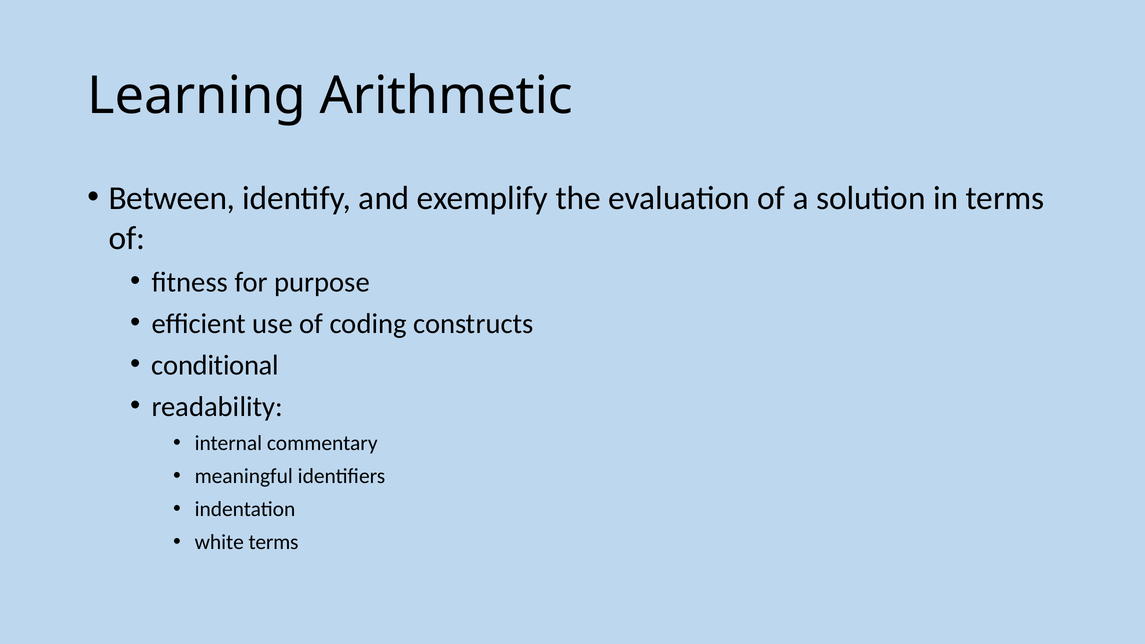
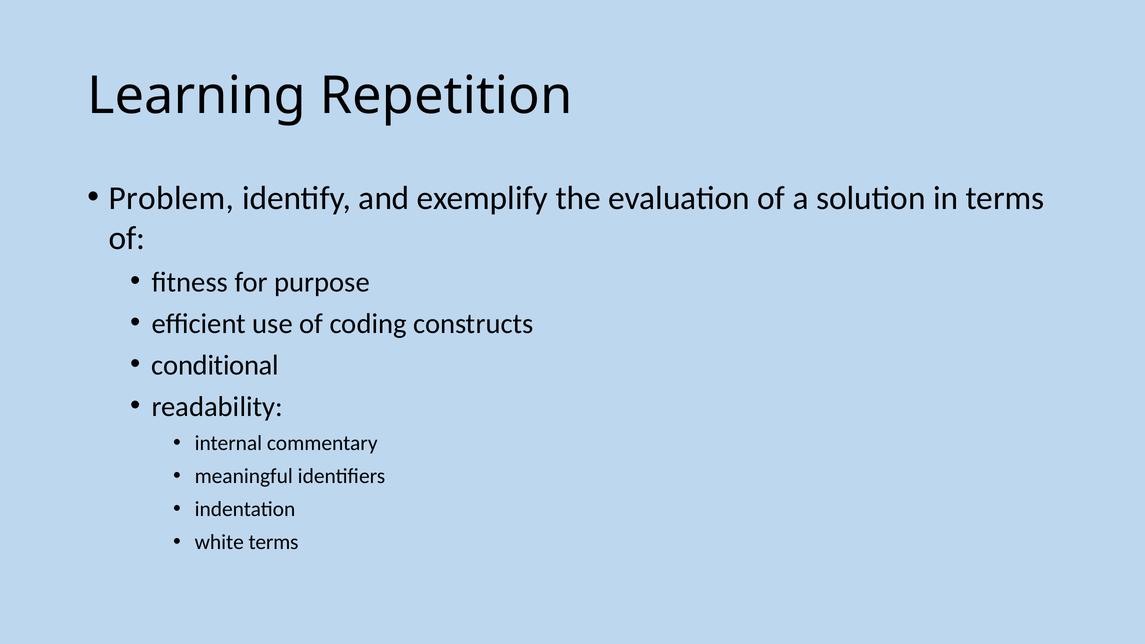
Arithmetic: Arithmetic -> Repetition
Between: Between -> Problem
